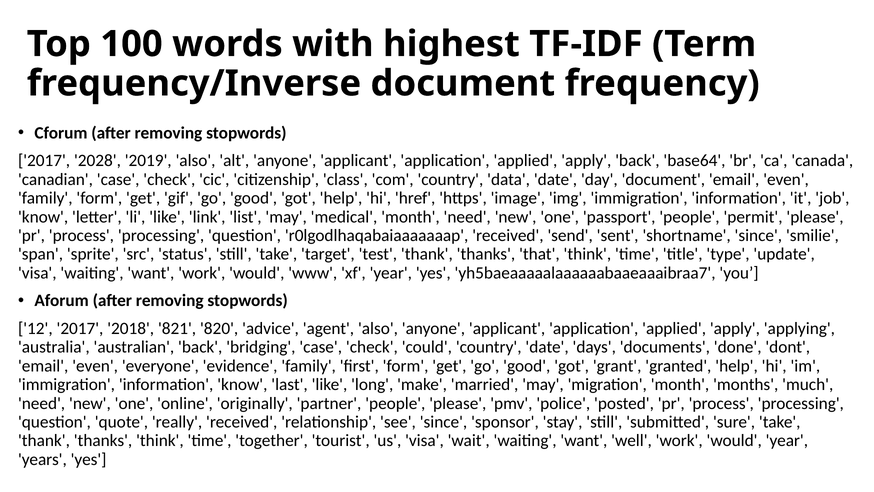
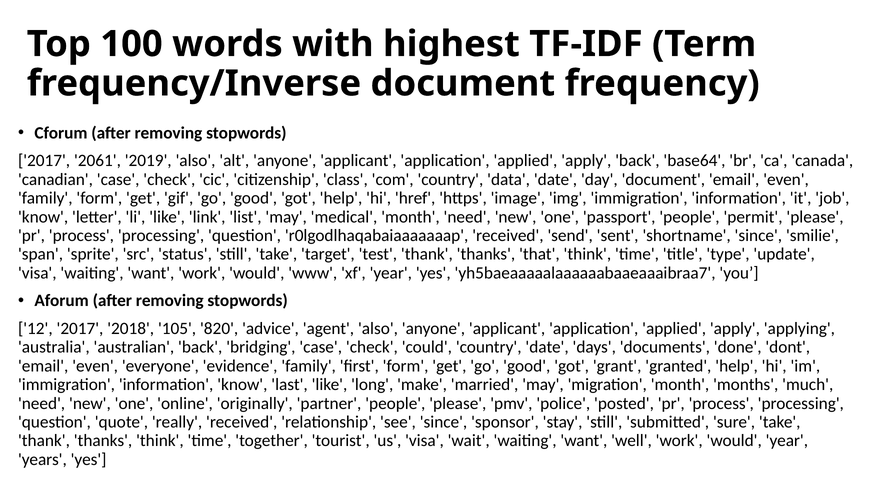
2028: 2028 -> 2061
821: 821 -> 105
